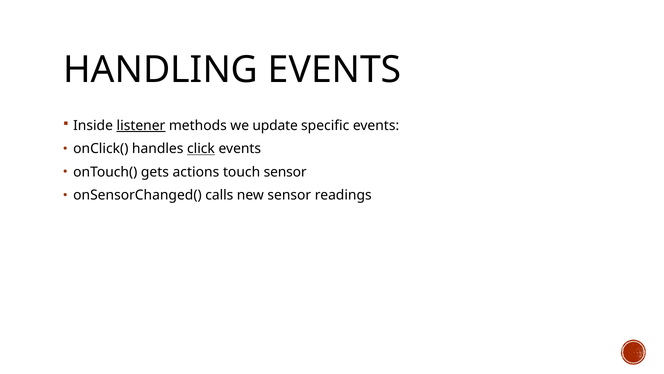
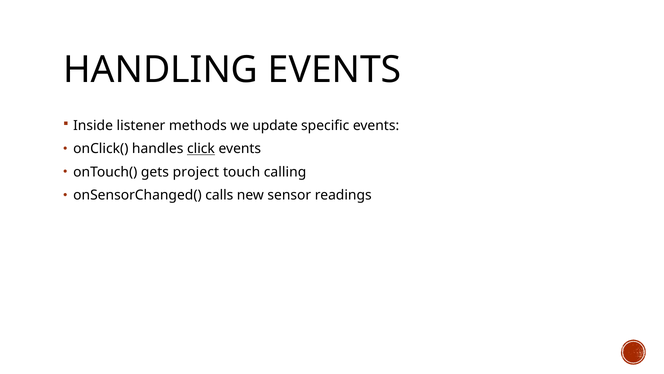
listener underline: present -> none
actions: actions -> project
touch sensor: sensor -> calling
